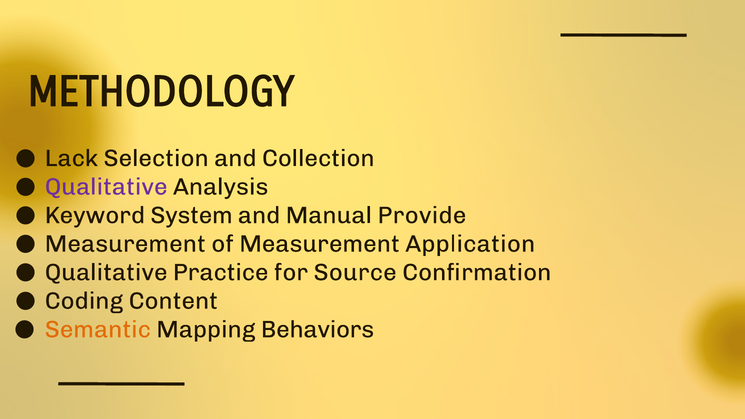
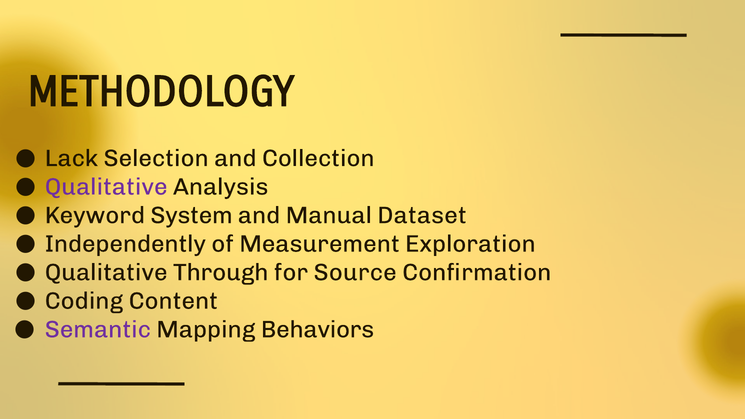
Provide: Provide -> Dataset
Measurement at (125, 244): Measurement -> Independently
Application: Application -> Exploration
Practice: Practice -> Through
Semantic colour: orange -> purple
